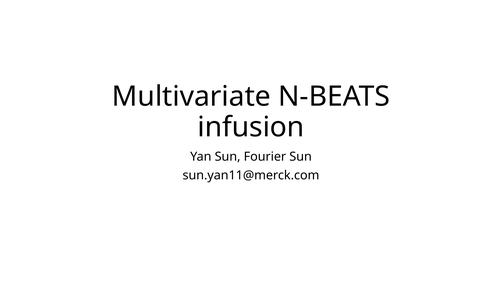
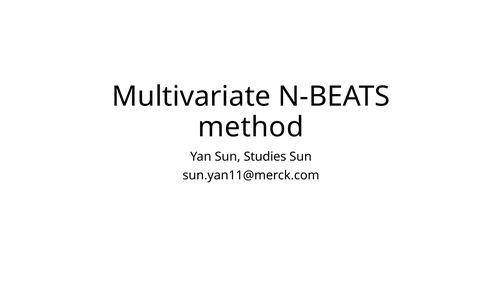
infusion: infusion -> method
Fourier: Fourier -> Studies
